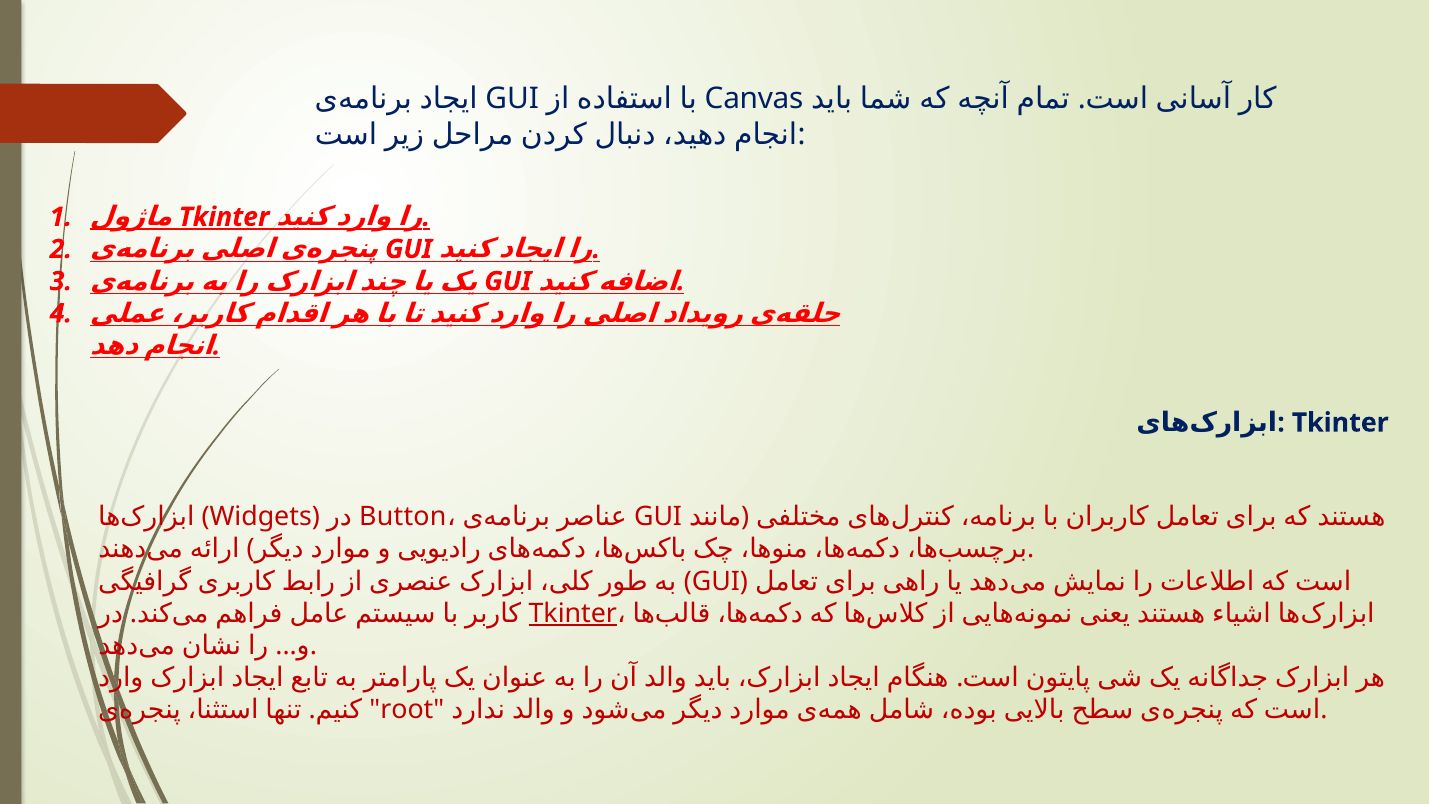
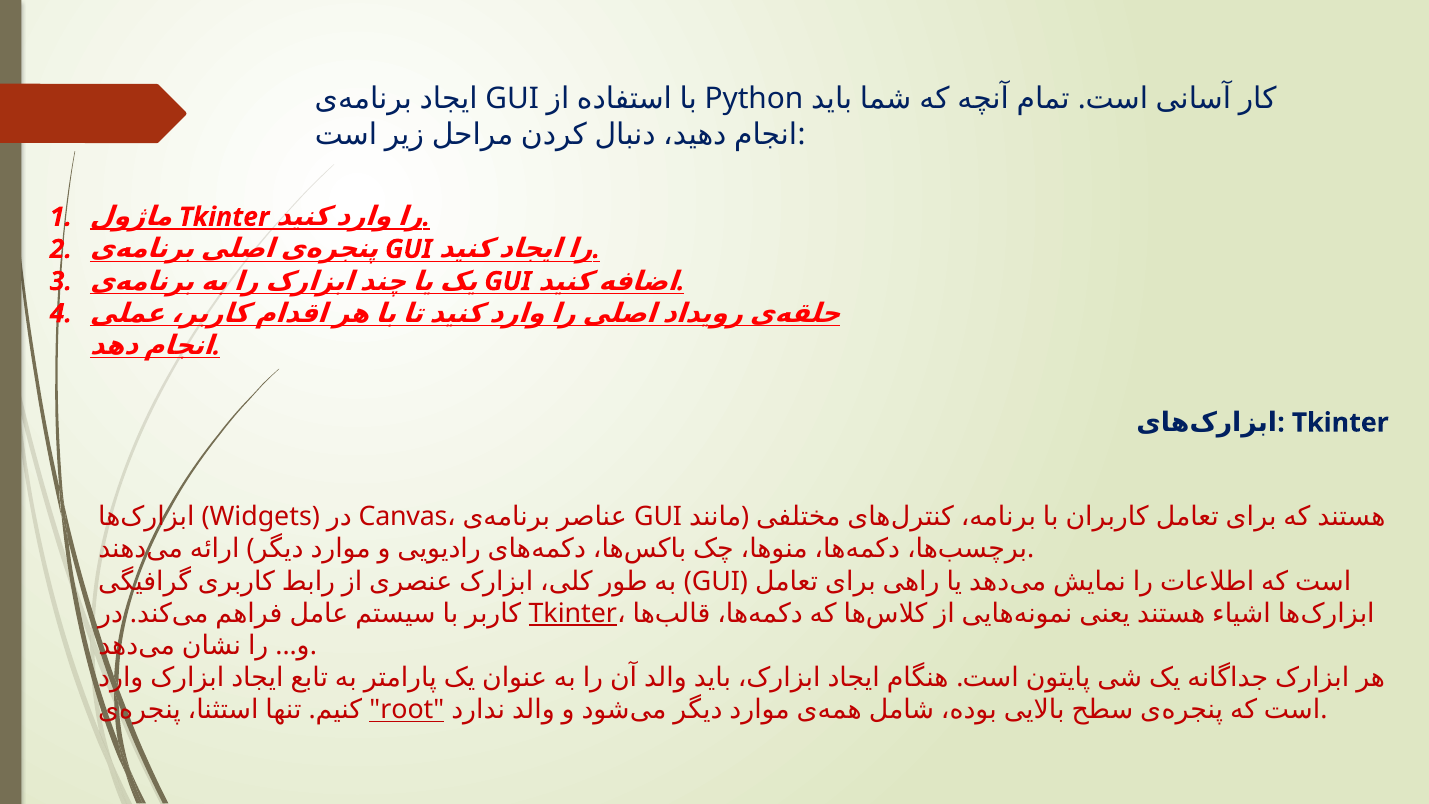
Canvas: Canvas -> Python
Button: Button -> Canvas
root underline: none -> present
